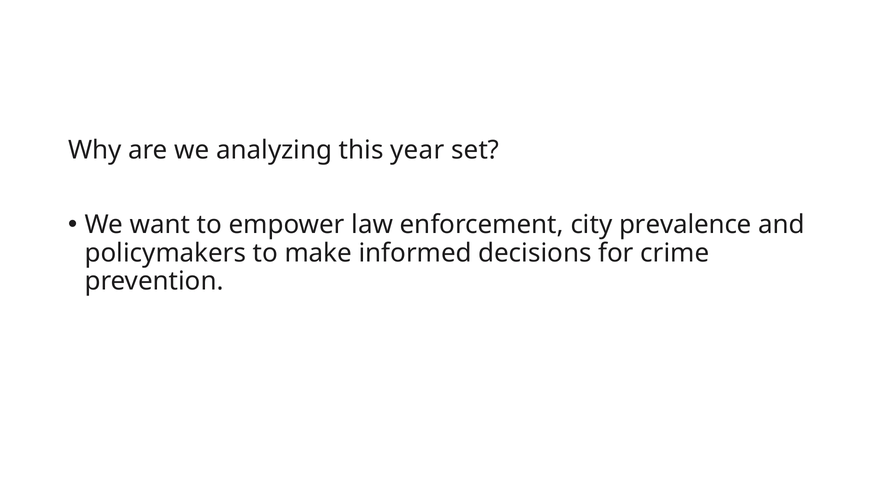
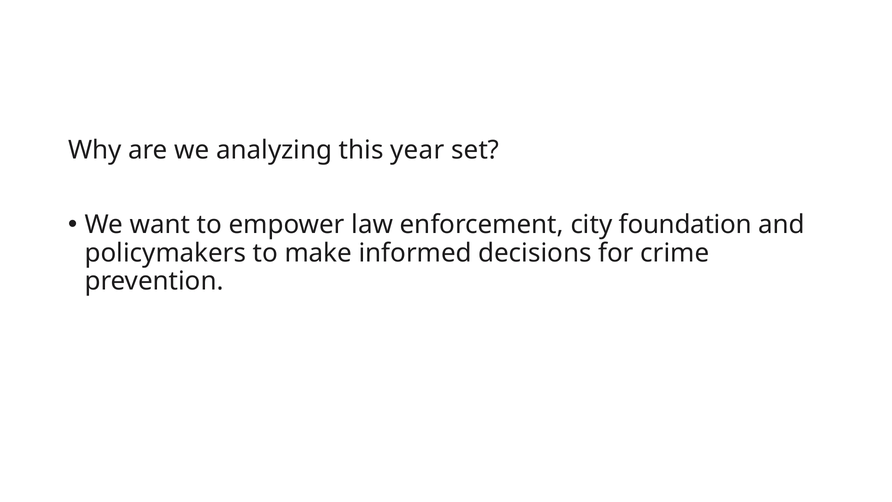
prevalence: prevalence -> foundation
